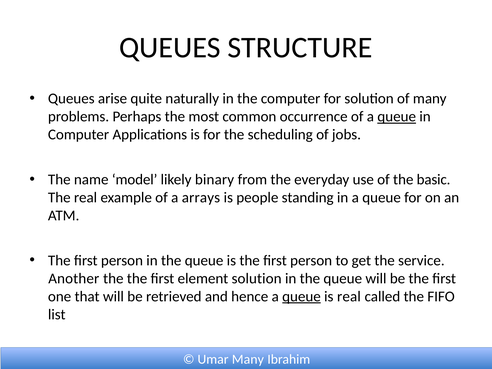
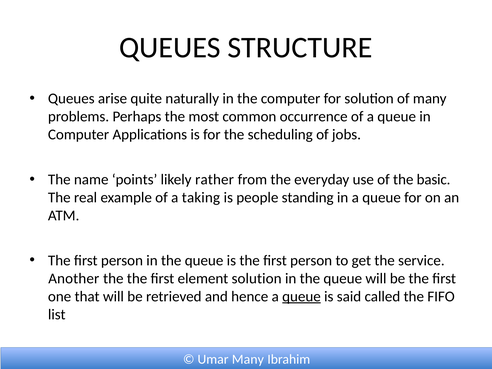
queue at (397, 117) underline: present -> none
model: model -> points
binary: binary -> rather
arrays: arrays -> taking
is real: real -> said
